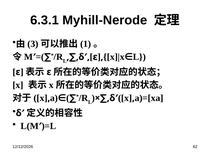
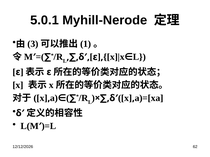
6.3.1: 6.3.1 -> 5.0.1
